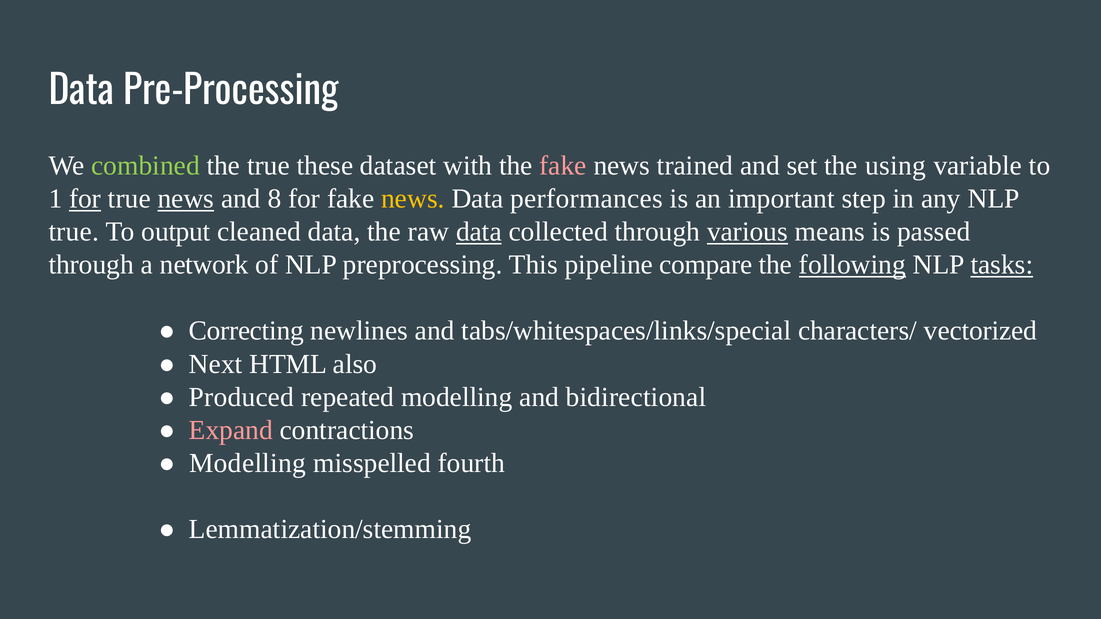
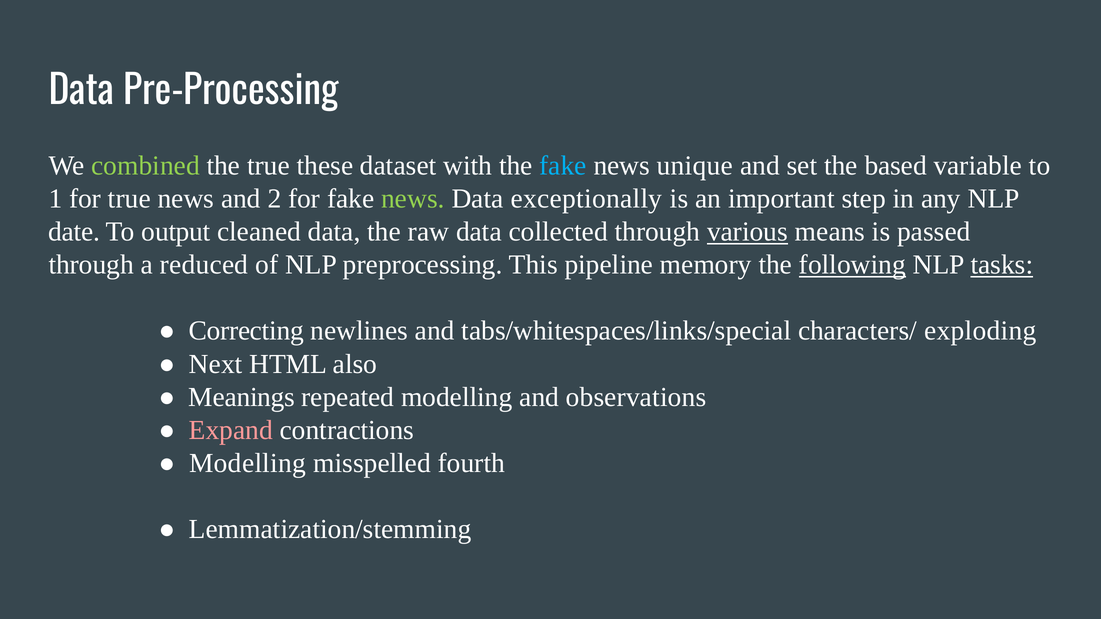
fake at (563, 166) colour: pink -> light blue
trained: trained -> unique
using: using -> based
for at (85, 199) underline: present -> none
news at (186, 199) underline: present -> none
8: 8 -> 2
news at (413, 199) colour: yellow -> light green
performances: performances -> exceptionally
true at (74, 232): true -> date
data at (479, 232) underline: present -> none
network: network -> reduced
compare: compare -> memory
vectorized: vectorized -> exploding
Produced: Produced -> Meanings
bidirectional: bidirectional -> observations
